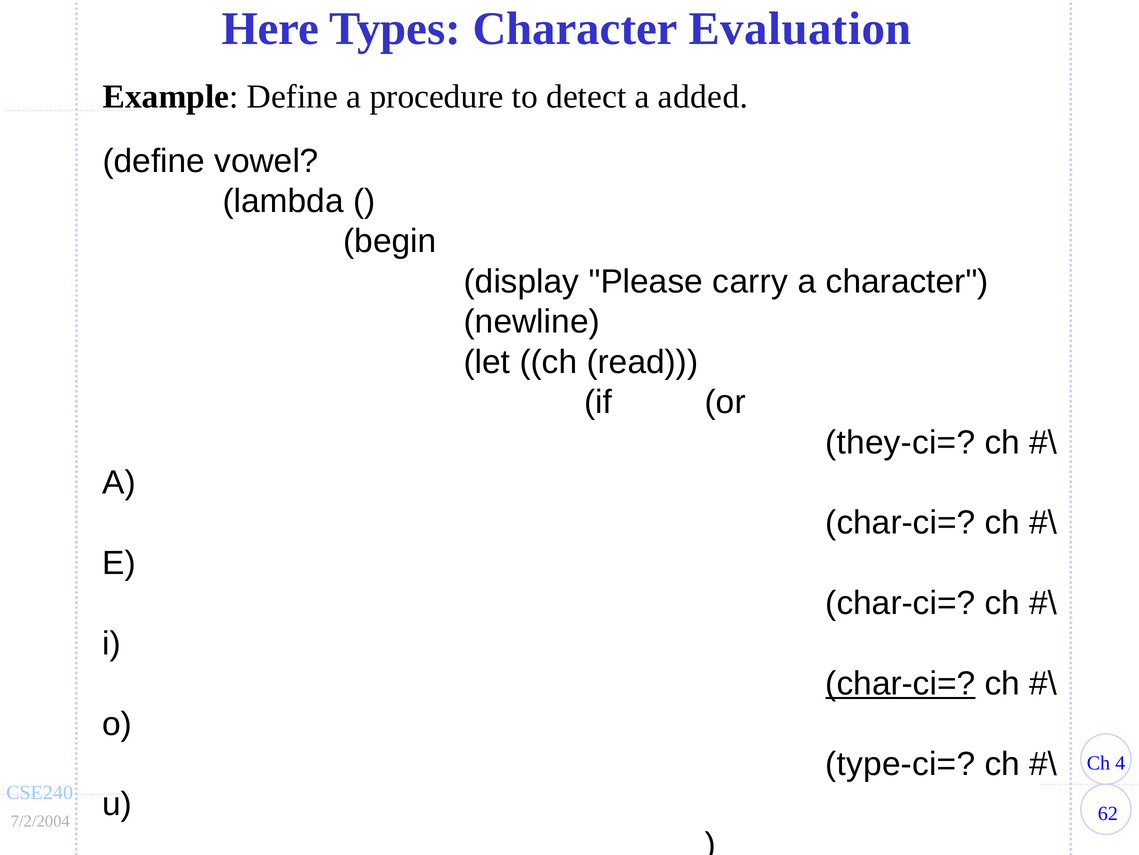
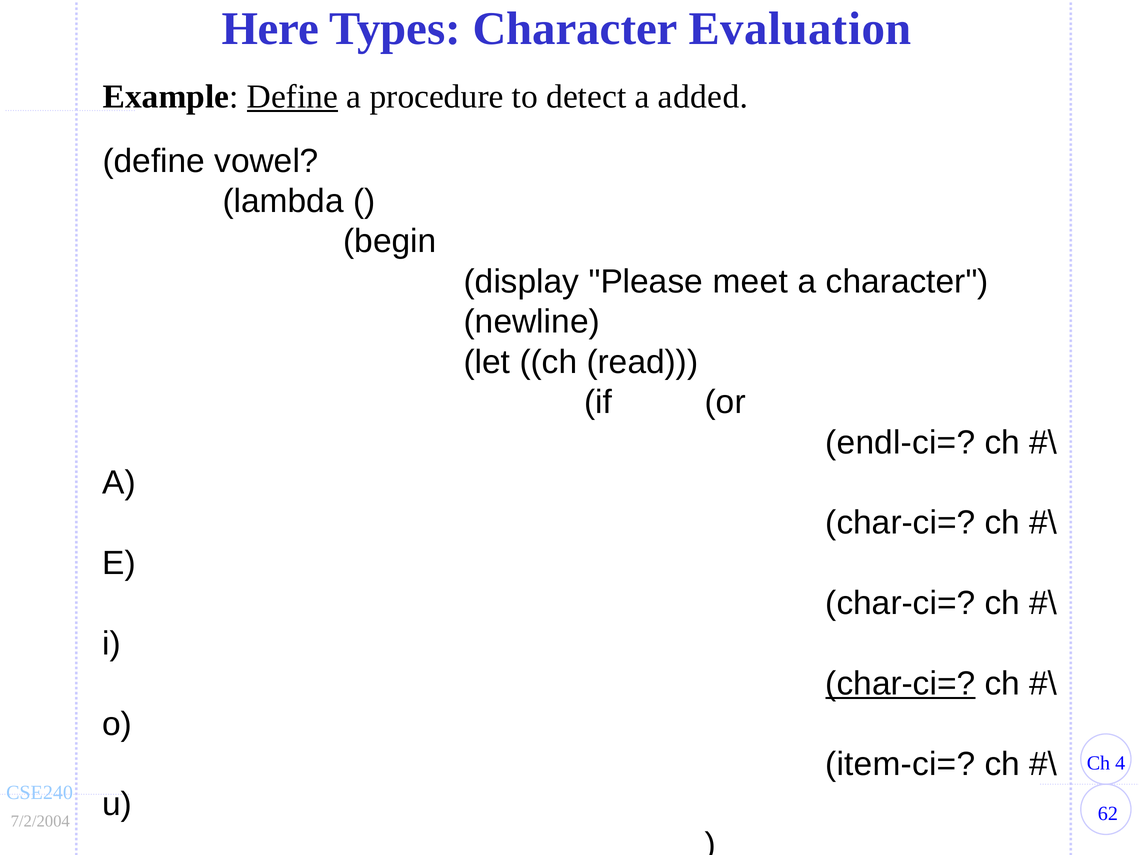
Define at (292, 97) underline: none -> present
carry: carry -> meet
they-ci=: they-ci= -> endl-ci=
type-ci=: type-ci= -> item-ci=
